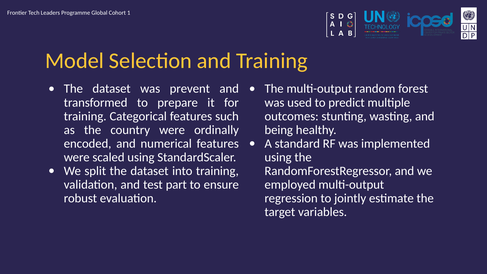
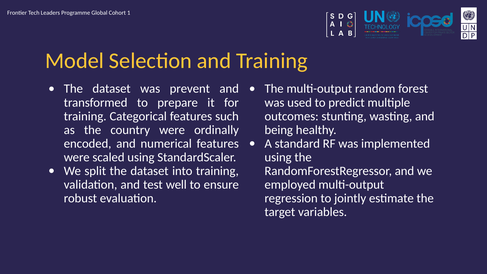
part: part -> well
